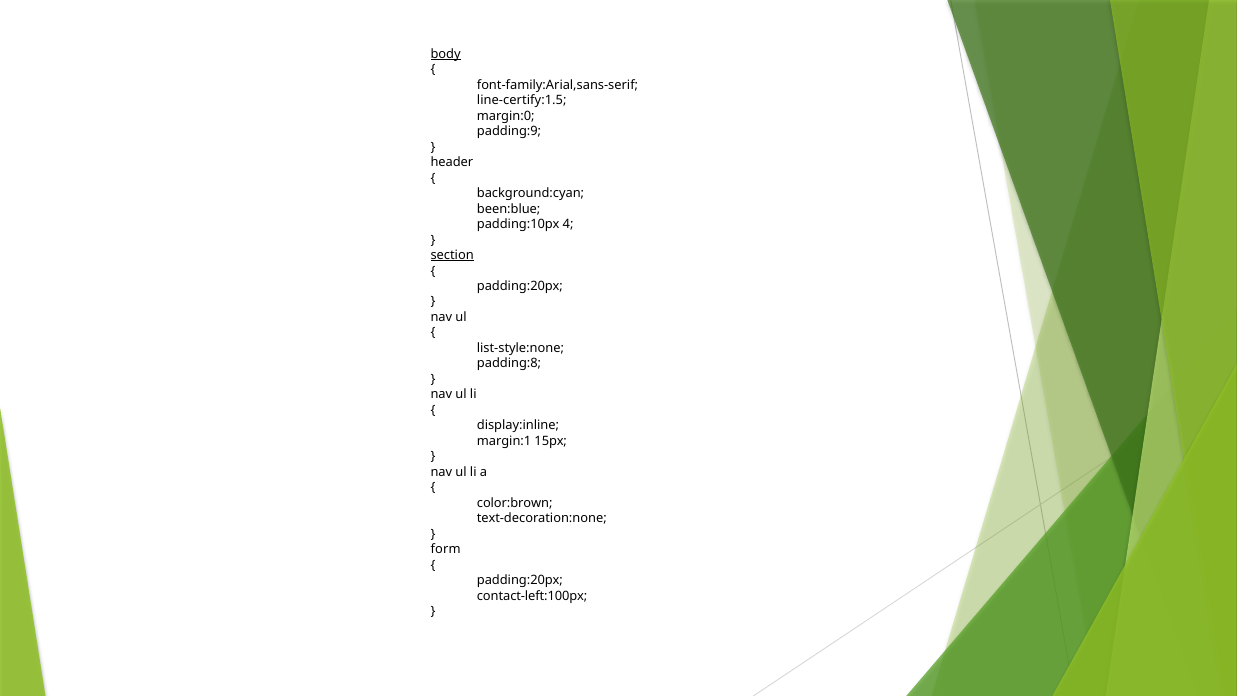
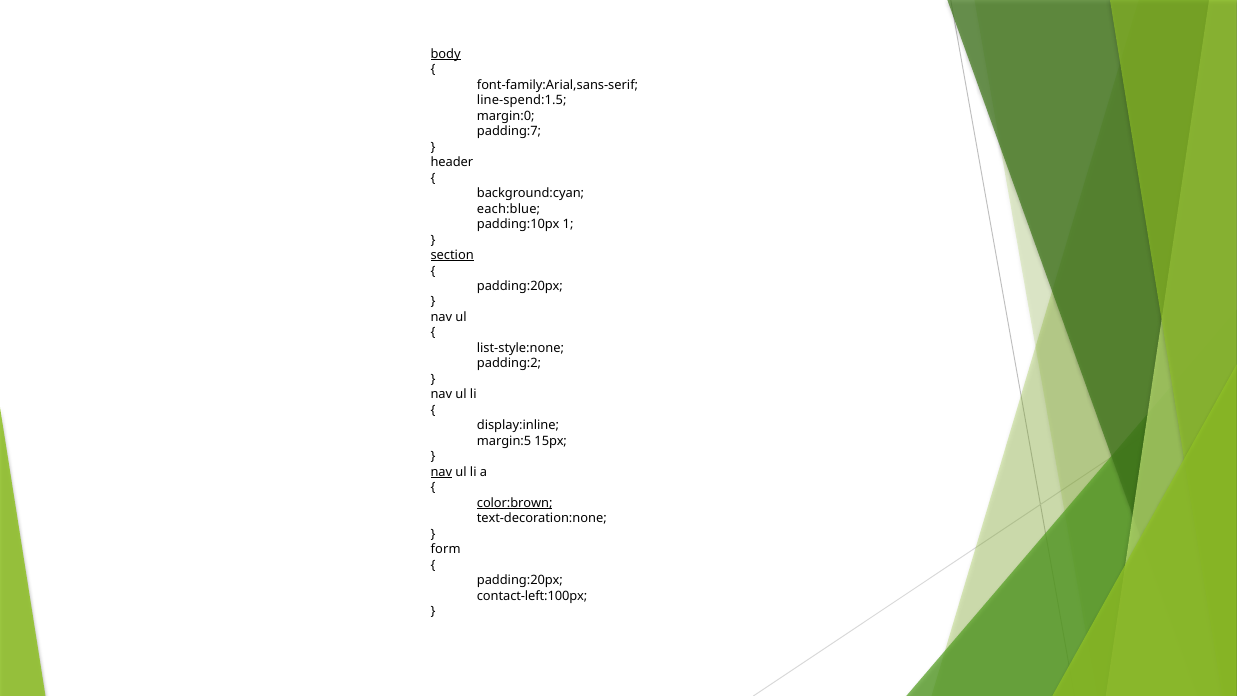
line-certify:1.5: line-certify:1.5 -> line-spend:1.5
padding:9: padding:9 -> padding:7
been:blue: been:blue -> each:blue
4: 4 -> 1
padding:8: padding:8 -> padding:2
margin:1: margin:1 -> margin:5
nav at (441, 472) underline: none -> present
color:brown underline: none -> present
